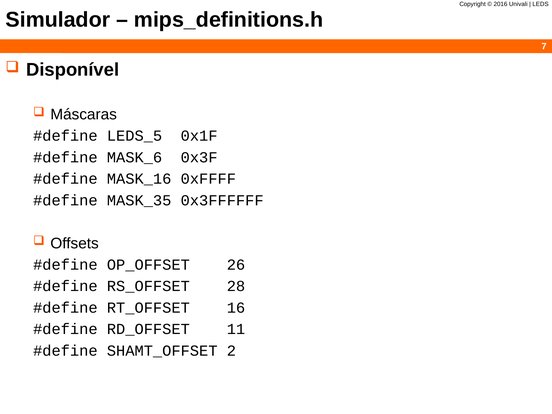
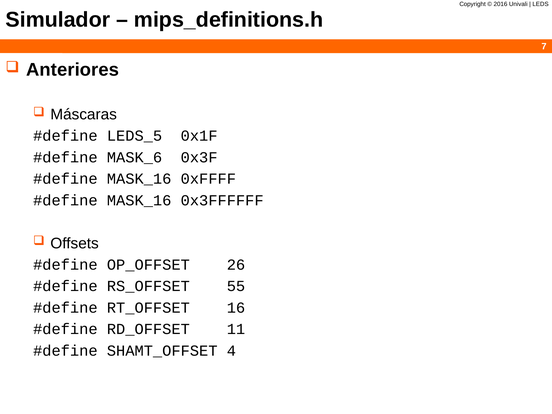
Disponível: Disponível -> Anteriores
MASK_35 at (139, 200): MASK_35 -> MASK_16
28: 28 -> 55
2: 2 -> 4
